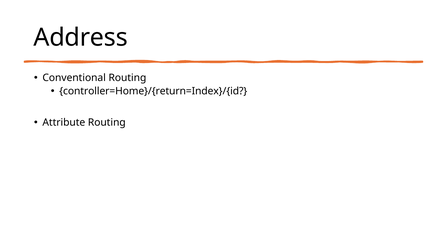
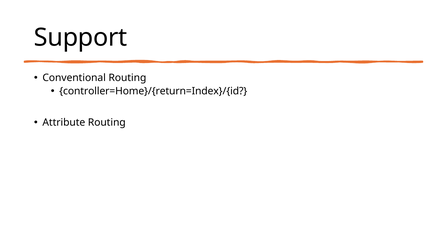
Address: Address -> Support
